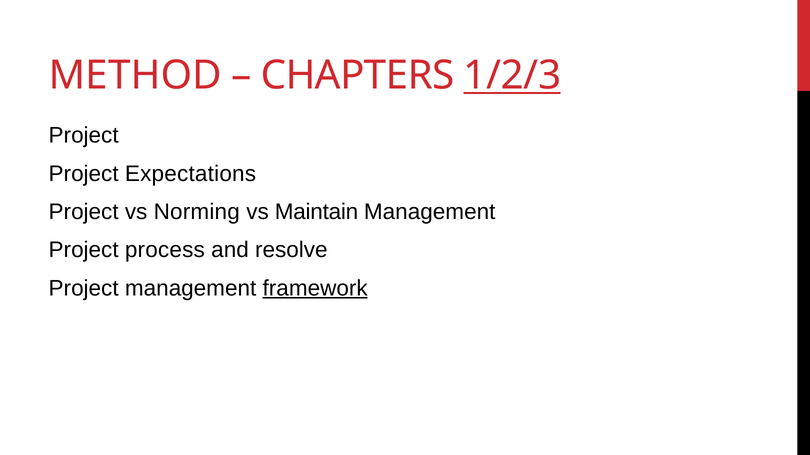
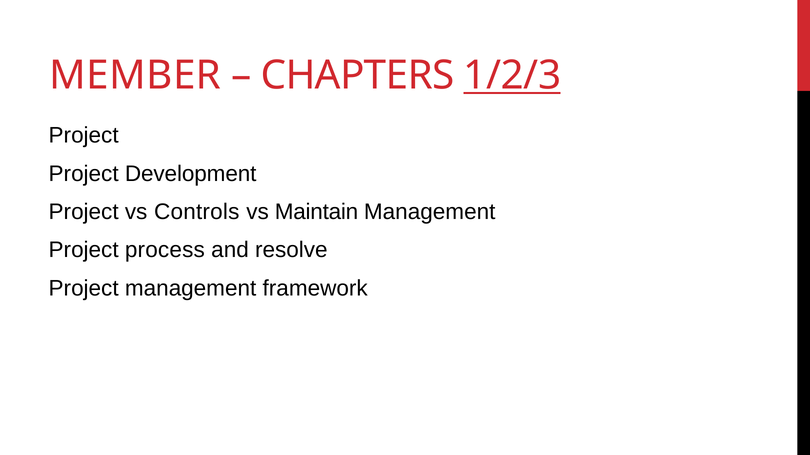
METHOD: METHOD -> MEMBER
Expectations: Expectations -> Development
Norming: Norming -> Controls
framework underline: present -> none
